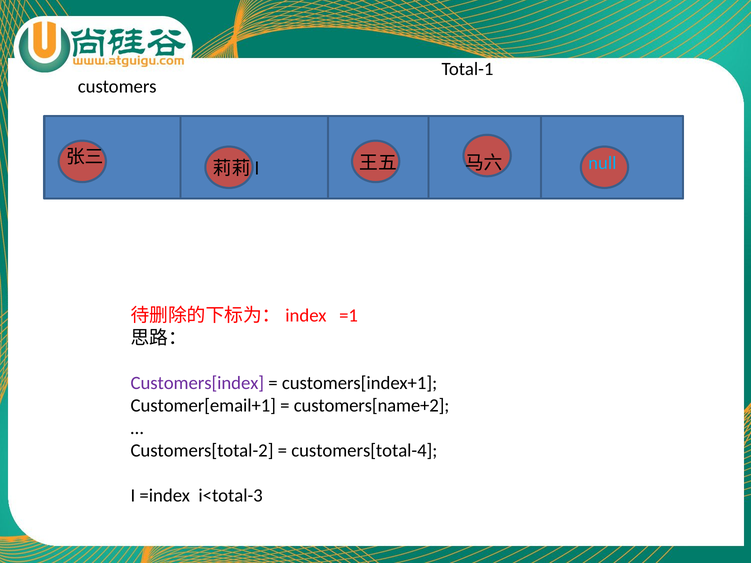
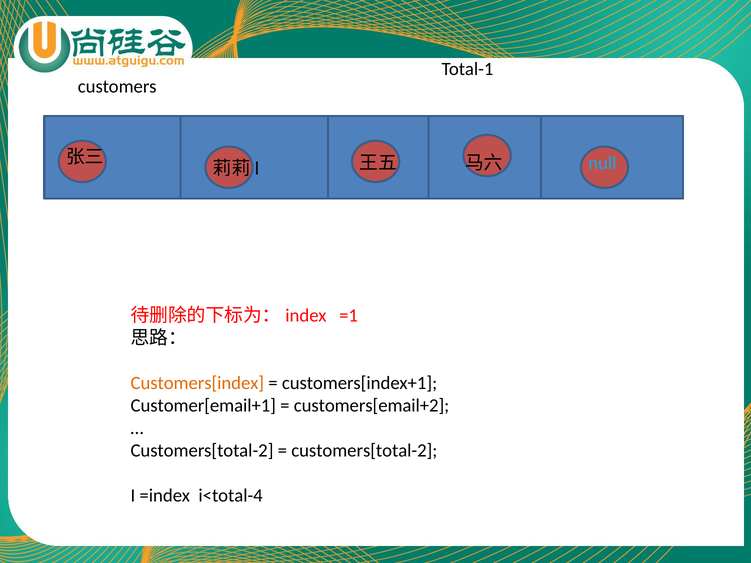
Customers[index colour: purple -> orange
customers[name+2: customers[name+2 -> customers[email+2
customers[total-4 at (364, 451): customers[total-4 -> customers[total-2
i<total-3: i<total-3 -> i<total-4
